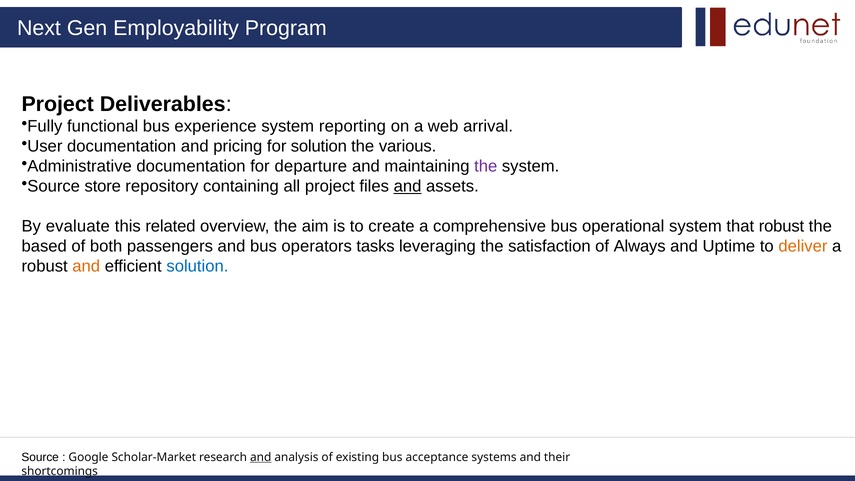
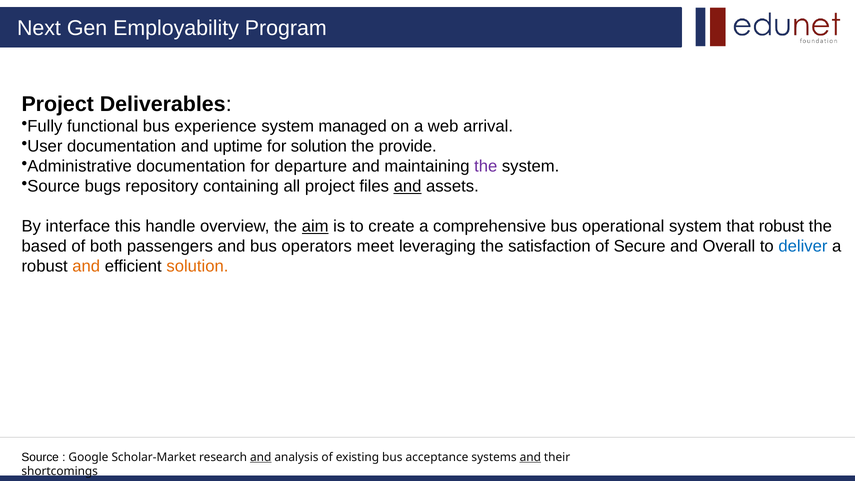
reporting: reporting -> managed
pricing: pricing -> uptime
various: various -> provide
store: store -> bugs
evaluate: evaluate -> interface
related: related -> handle
aim underline: none -> present
tasks: tasks -> meet
Always: Always -> Secure
Uptime: Uptime -> Overall
deliver colour: orange -> blue
solution at (197, 266) colour: blue -> orange
and at (530, 457) underline: none -> present
